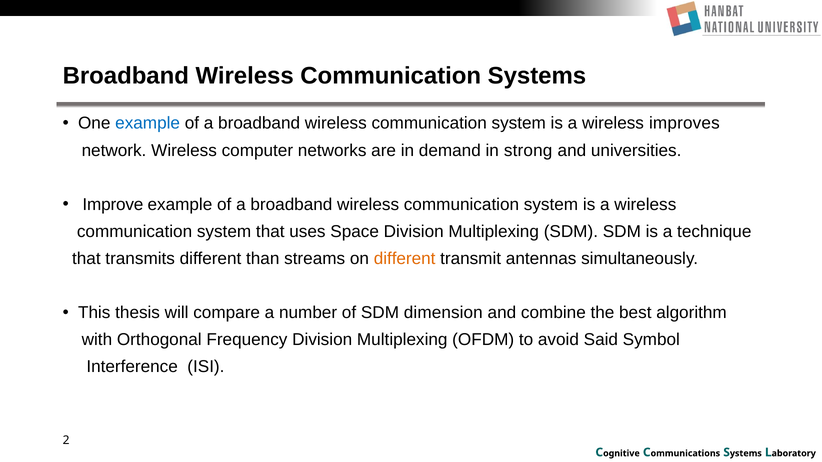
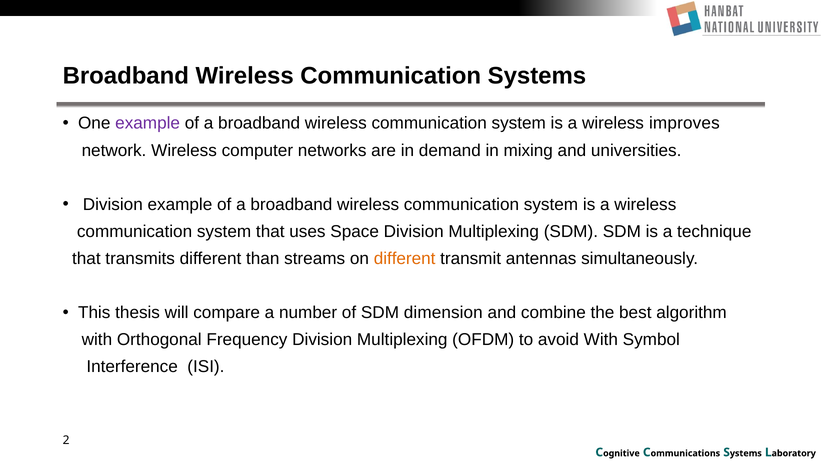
example at (148, 123) colour: blue -> purple
strong: strong -> mixing
Improve at (113, 205): Improve -> Division
avoid Said: Said -> With
